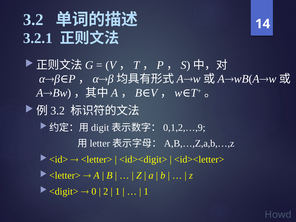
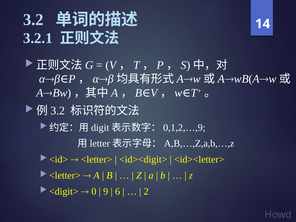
2: 2 -> 9
1 at (118, 191): 1 -> 6
1 at (146, 191): 1 -> 2
